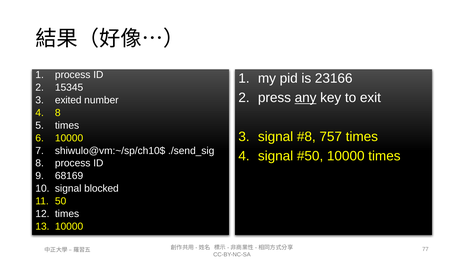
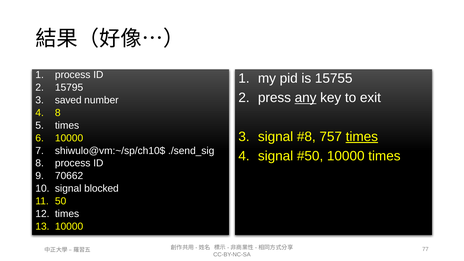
23166: 23166 -> 15755
15345: 15345 -> 15795
exited: exited -> saved
times at (362, 137) underline: none -> present
68169: 68169 -> 70662
